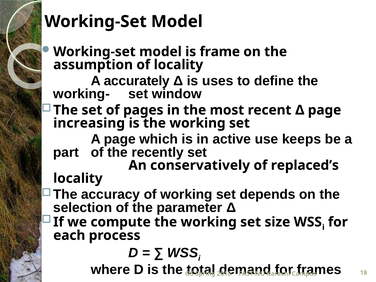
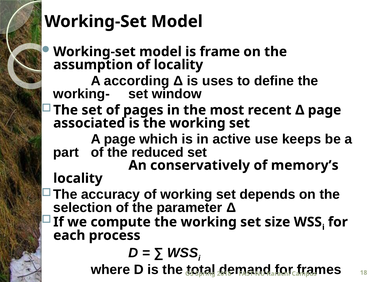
accurately: accurately -> according
increasing: increasing -> associated
recently: recently -> reduced
replaced’s: replaced’s -> memory’s
